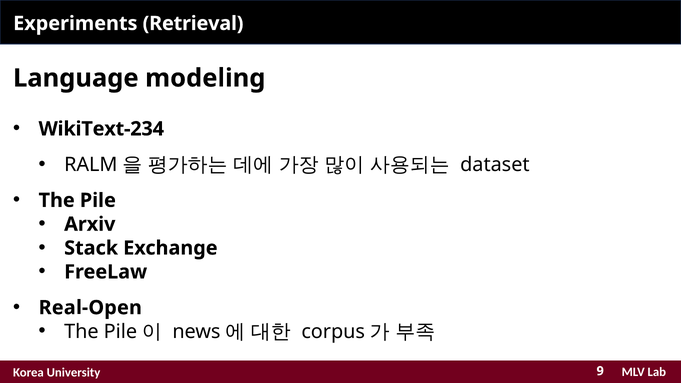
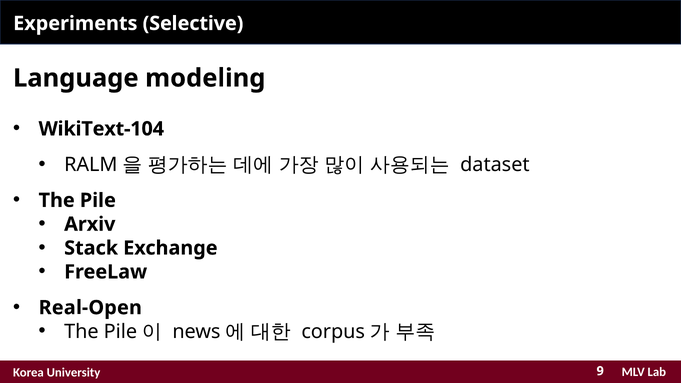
Retrieval: Retrieval -> Selective
WikiText-234: WikiText-234 -> WikiText-104
